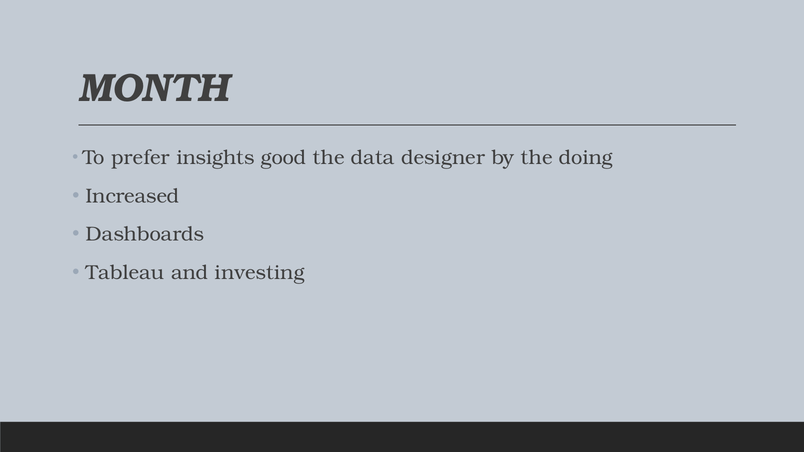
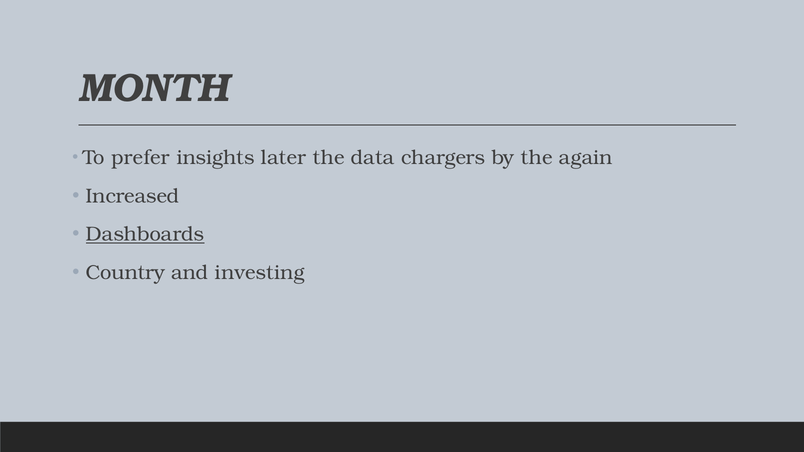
good: good -> later
designer: designer -> chargers
doing: doing -> again
Dashboards underline: none -> present
Tableau: Tableau -> Country
